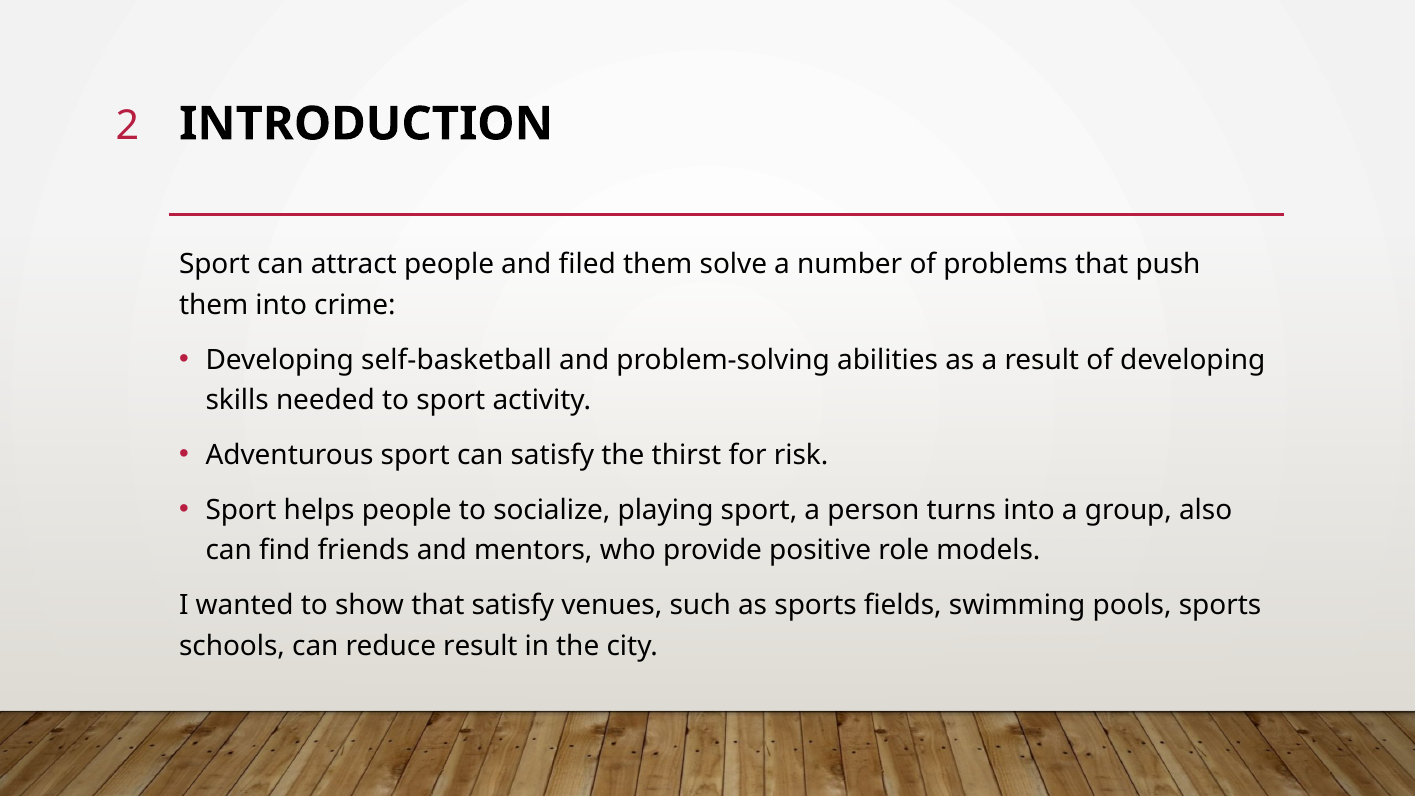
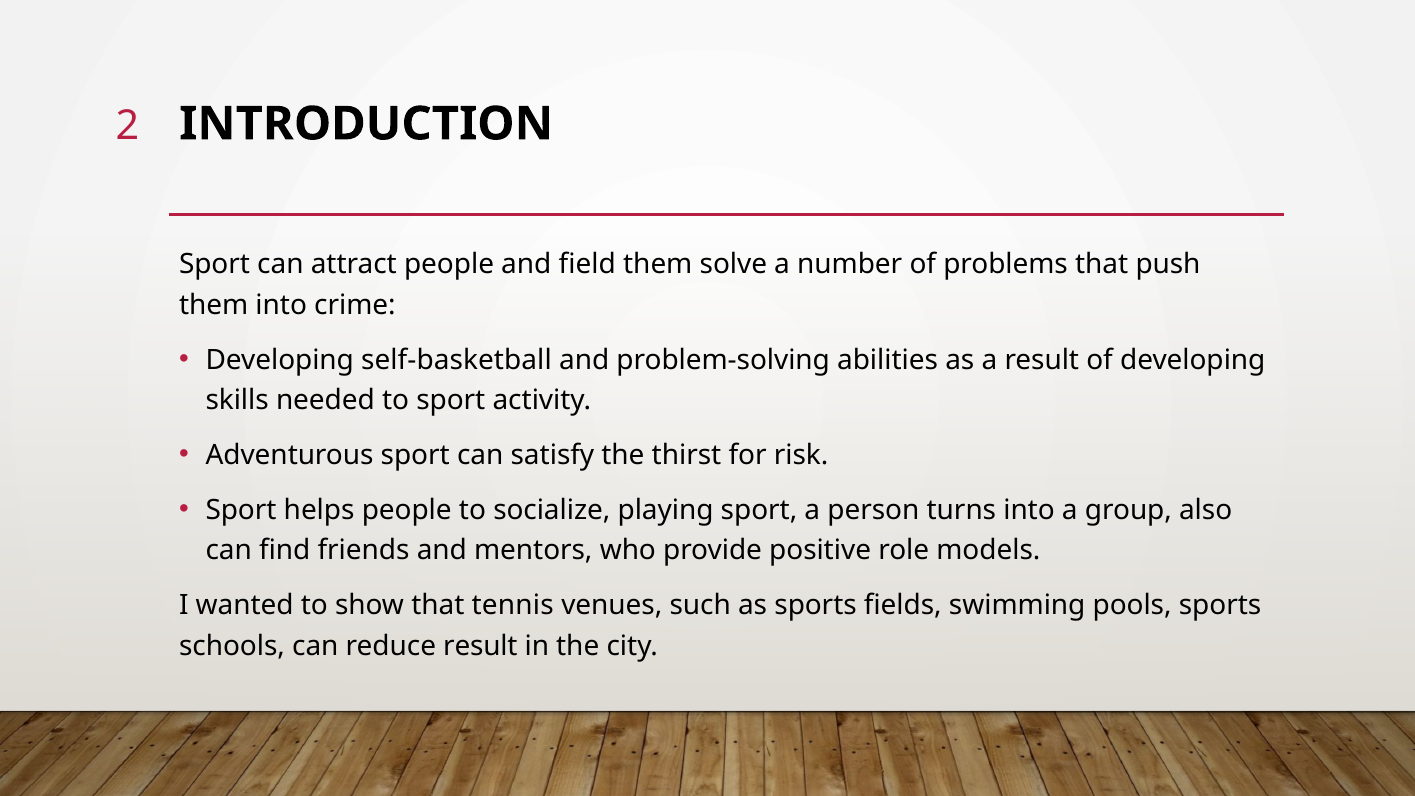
filed: filed -> field
that satisfy: satisfy -> tennis
